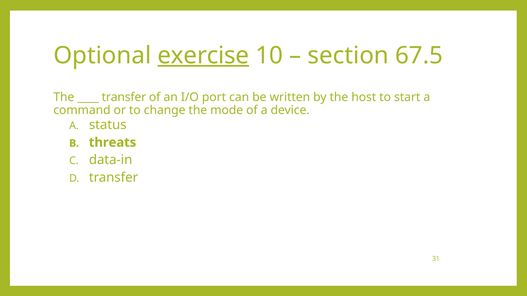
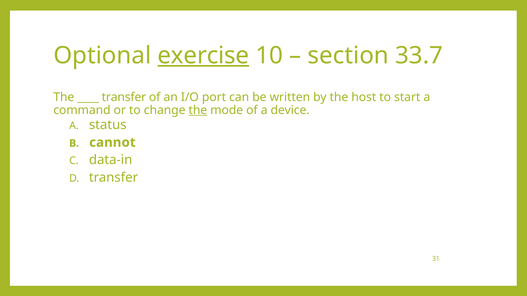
67.5: 67.5 -> 33.7
the at (198, 110) underline: none -> present
threats: threats -> cannot
